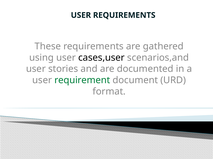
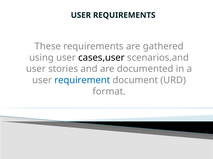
requirement colour: green -> blue
